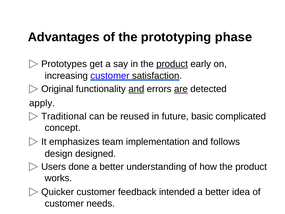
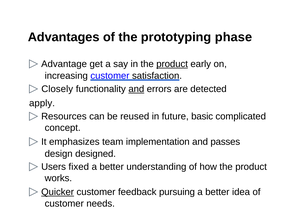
Prototypes: Prototypes -> Advantage
Original: Original -> Closely
are underline: present -> none
Traditional: Traditional -> Resources
follows: follows -> passes
done: done -> fixed
Quicker underline: none -> present
intended: intended -> pursuing
